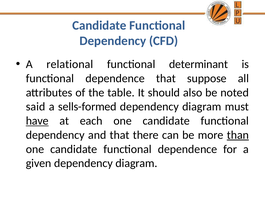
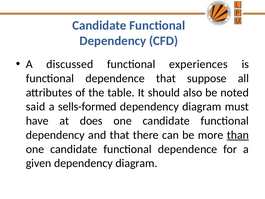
relational: relational -> discussed
determinant: determinant -> experiences
have underline: present -> none
each: each -> does
